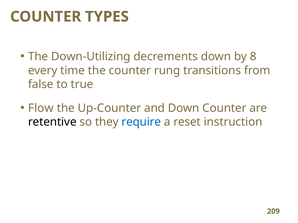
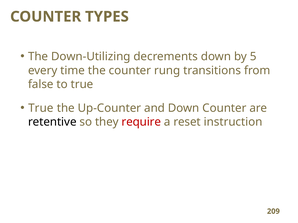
8: 8 -> 5
Flow at (41, 108): Flow -> True
require colour: blue -> red
